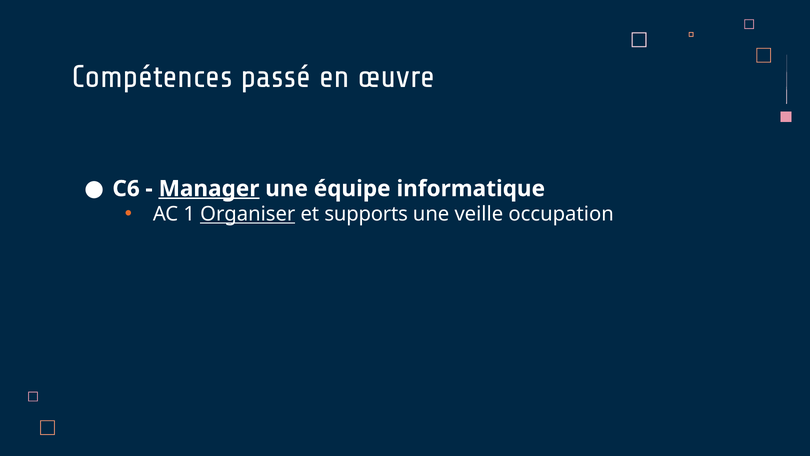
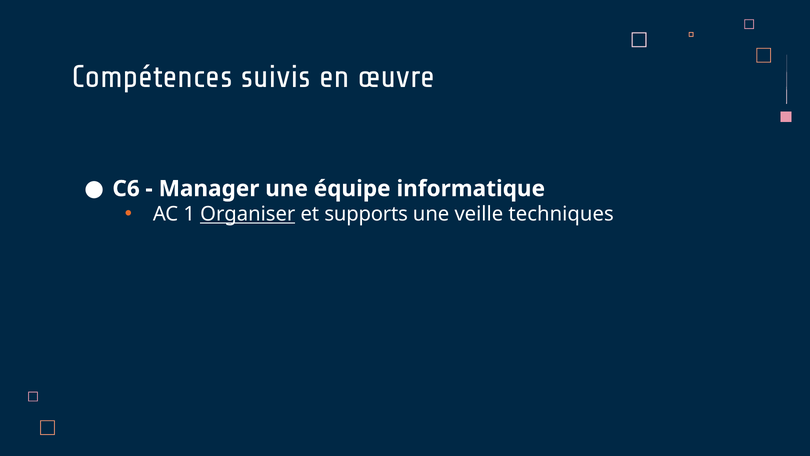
passé: passé -> suivis
Manager underline: present -> none
occupation: occupation -> techniques
